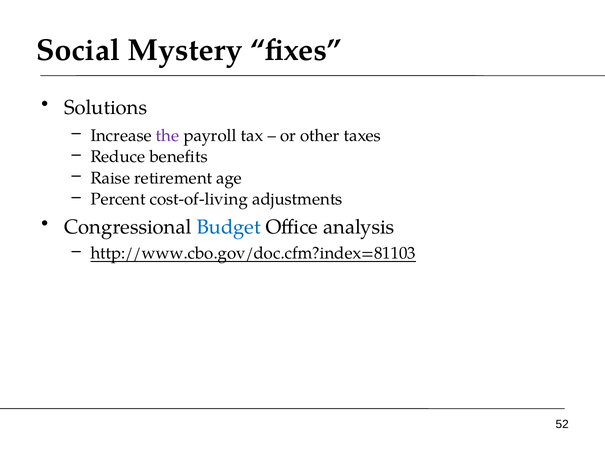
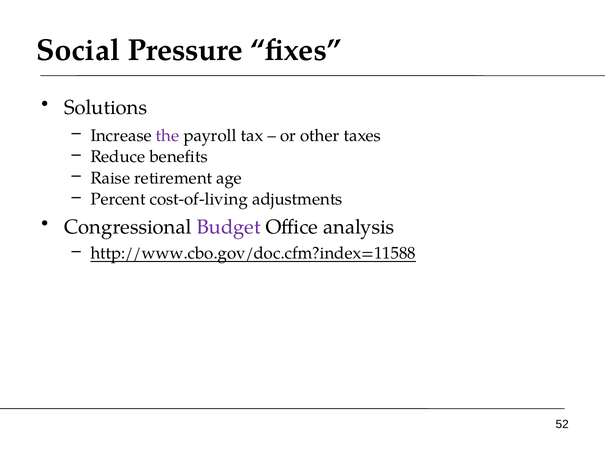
Mystery: Mystery -> Pressure
Budget colour: blue -> purple
http://www.cbo.gov/doc.cfm?index=81103: http://www.cbo.gov/doc.cfm?index=81103 -> http://www.cbo.gov/doc.cfm?index=11588
